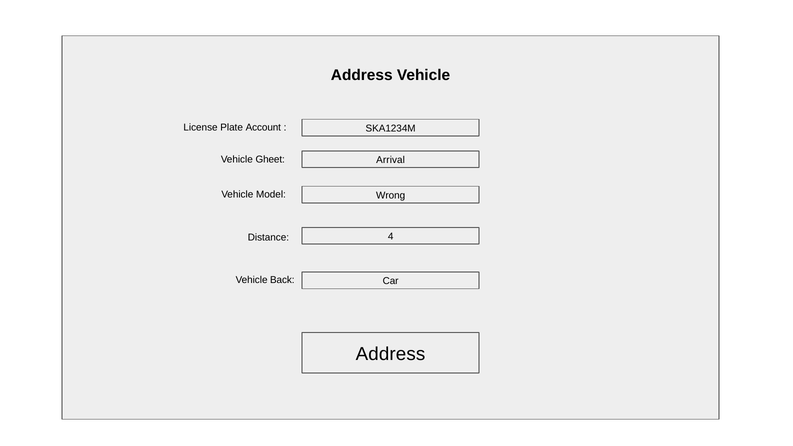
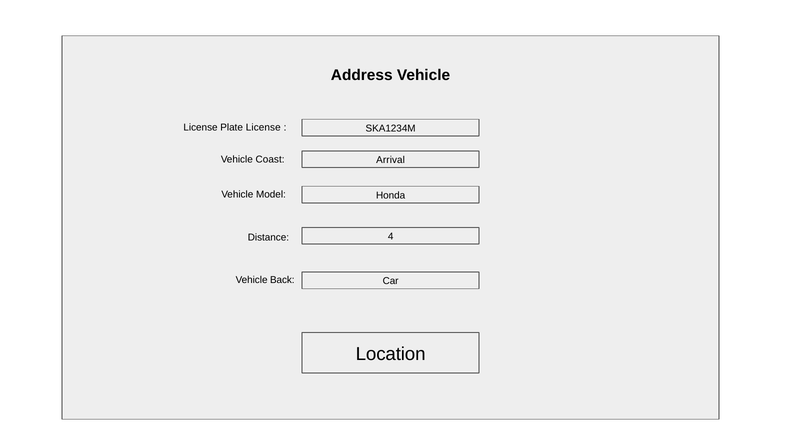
Plate Account: Account -> License
Gheet: Gheet -> Coast
Wrong: Wrong -> Honda
Address at (390, 354): Address -> Location
